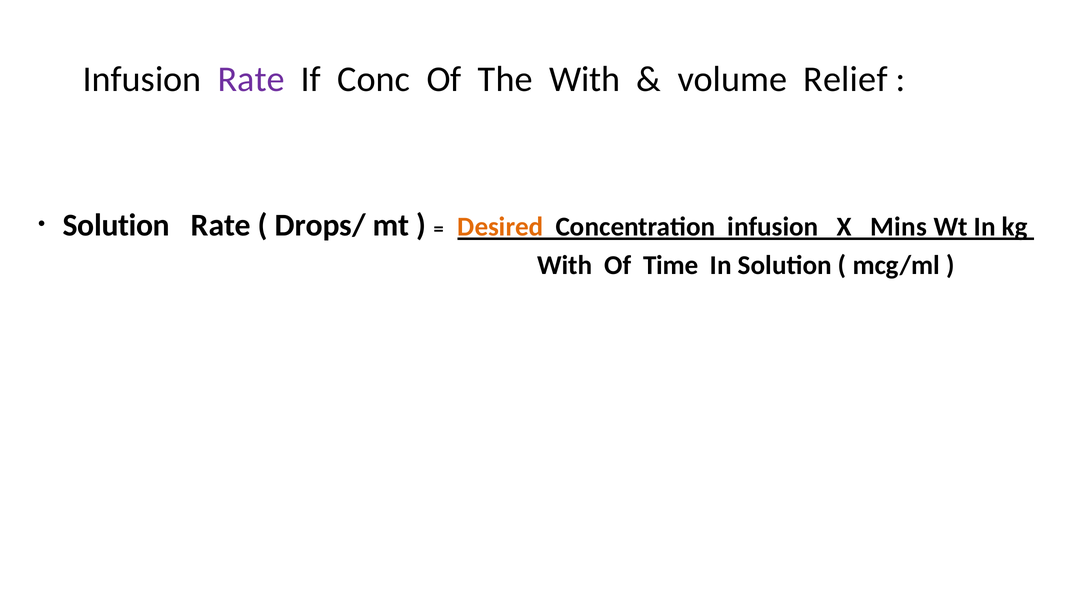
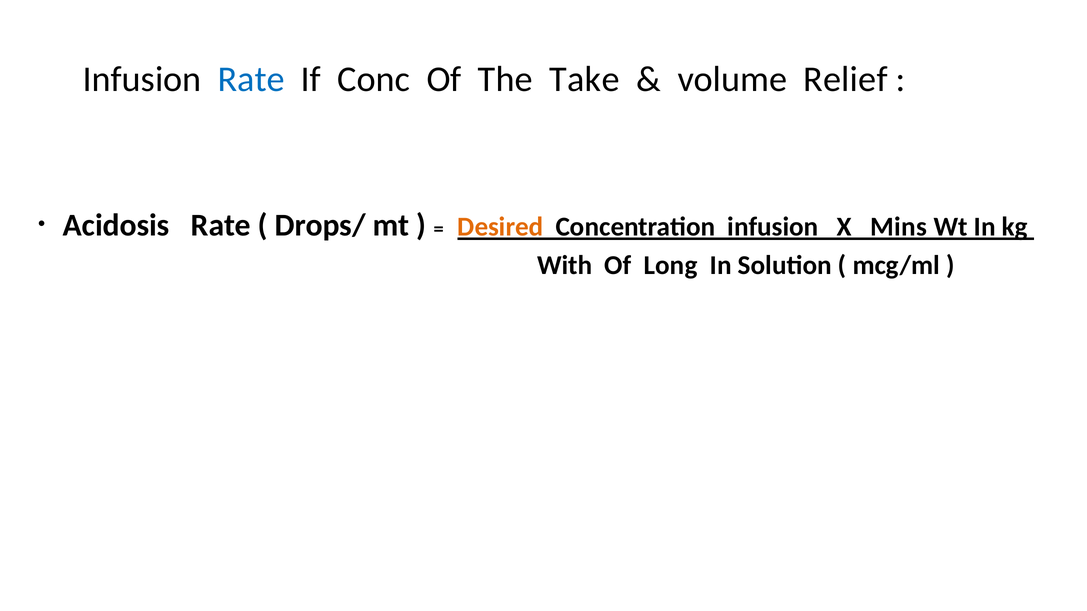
Rate at (251, 79) colour: purple -> blue
The With: With -> Take
Solution at (116, 226): Solution -> Acidosis
Time: Time -> Long
